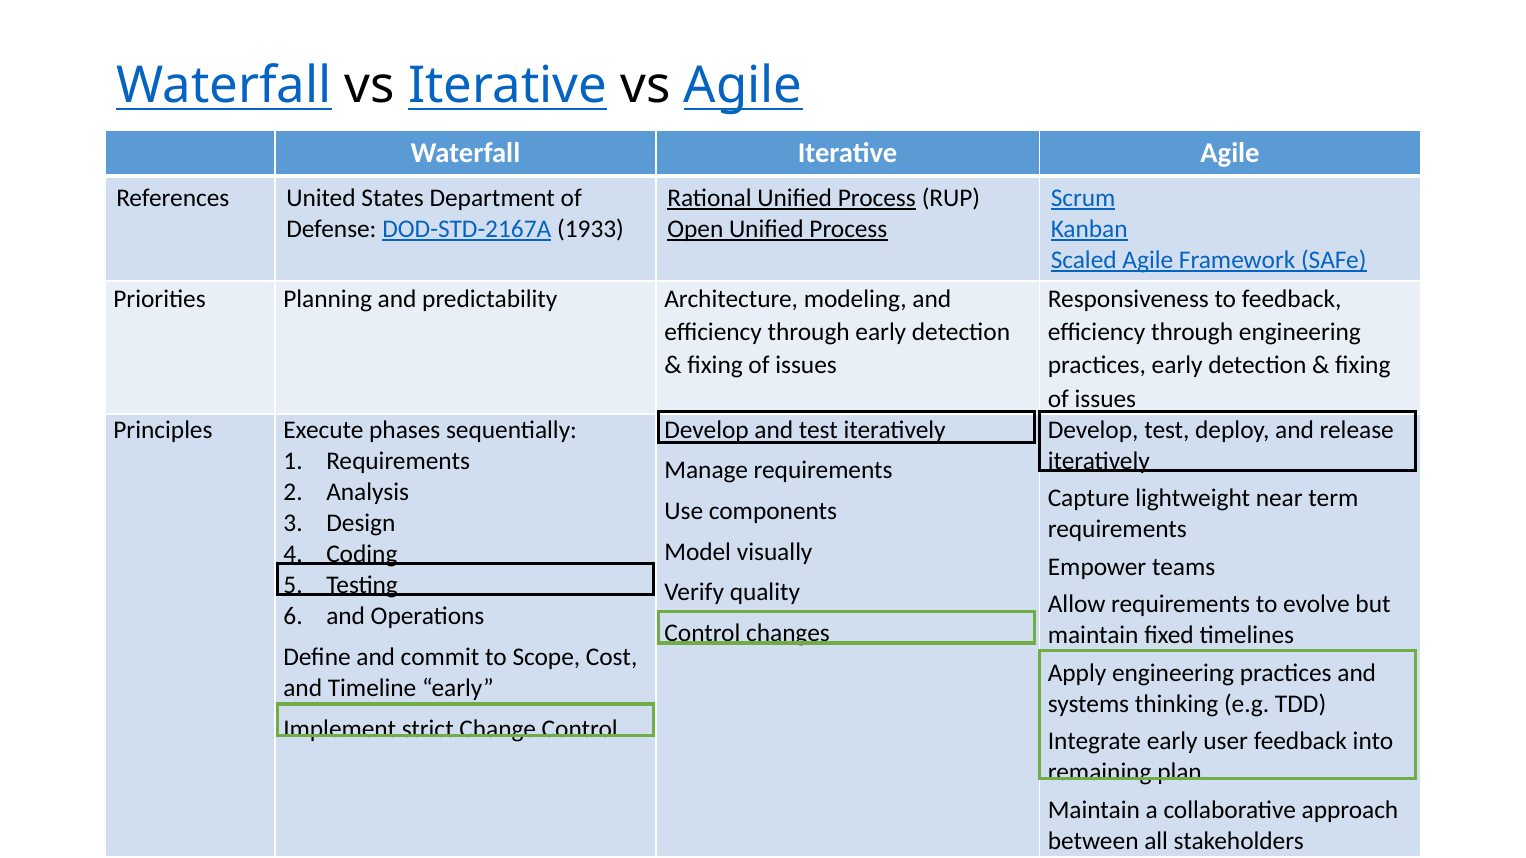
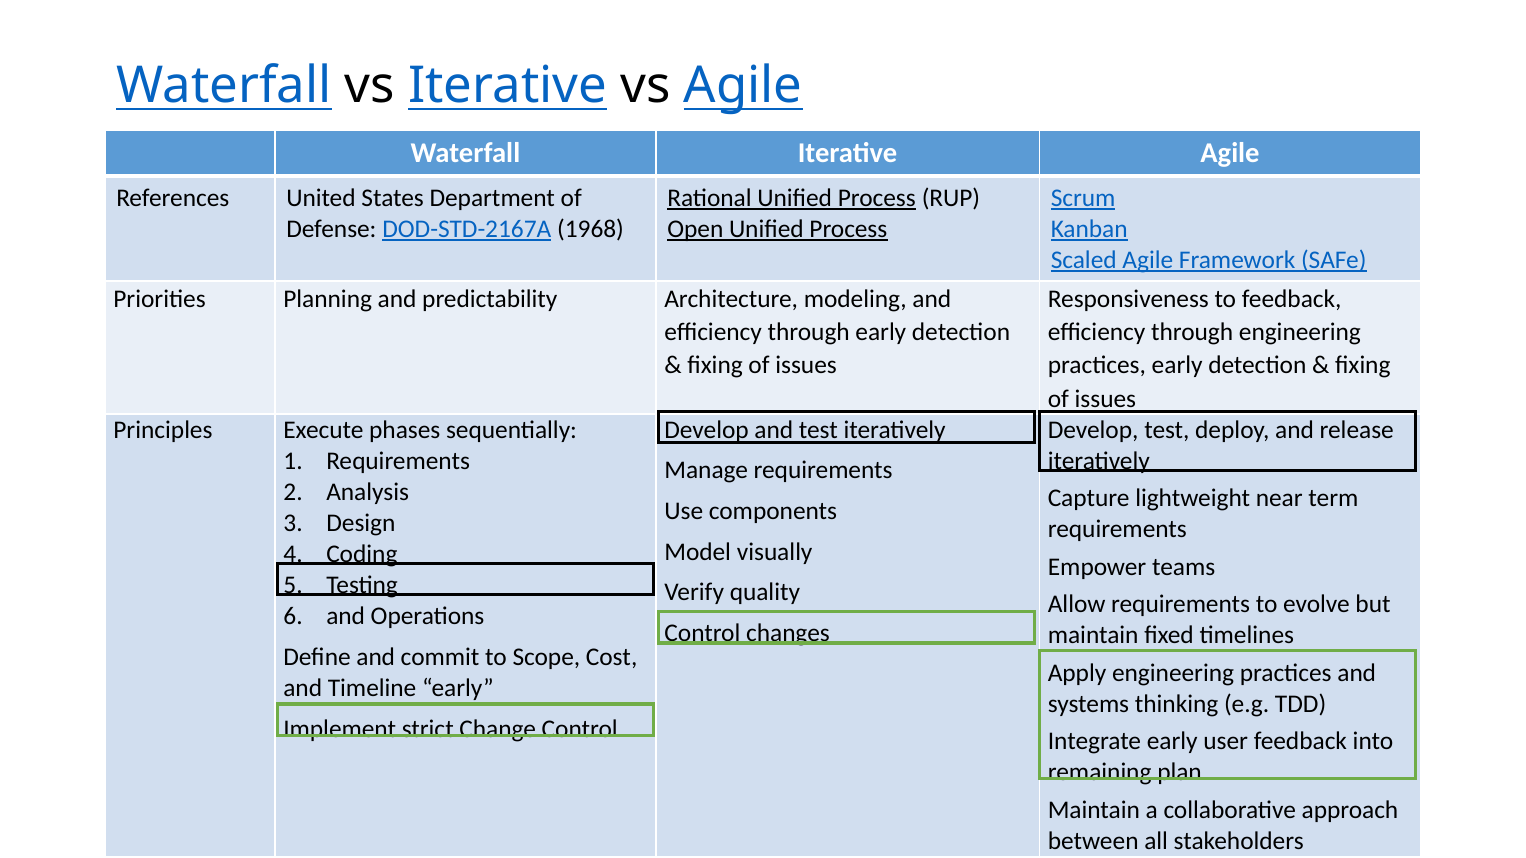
1933: 1933 -> 1968
